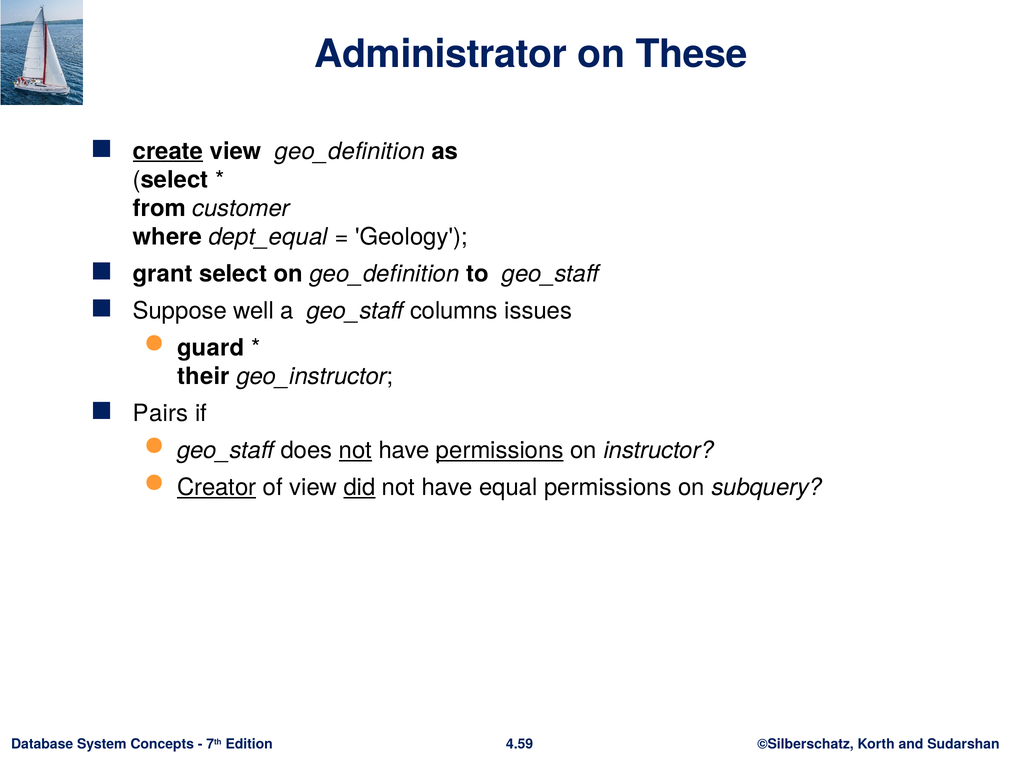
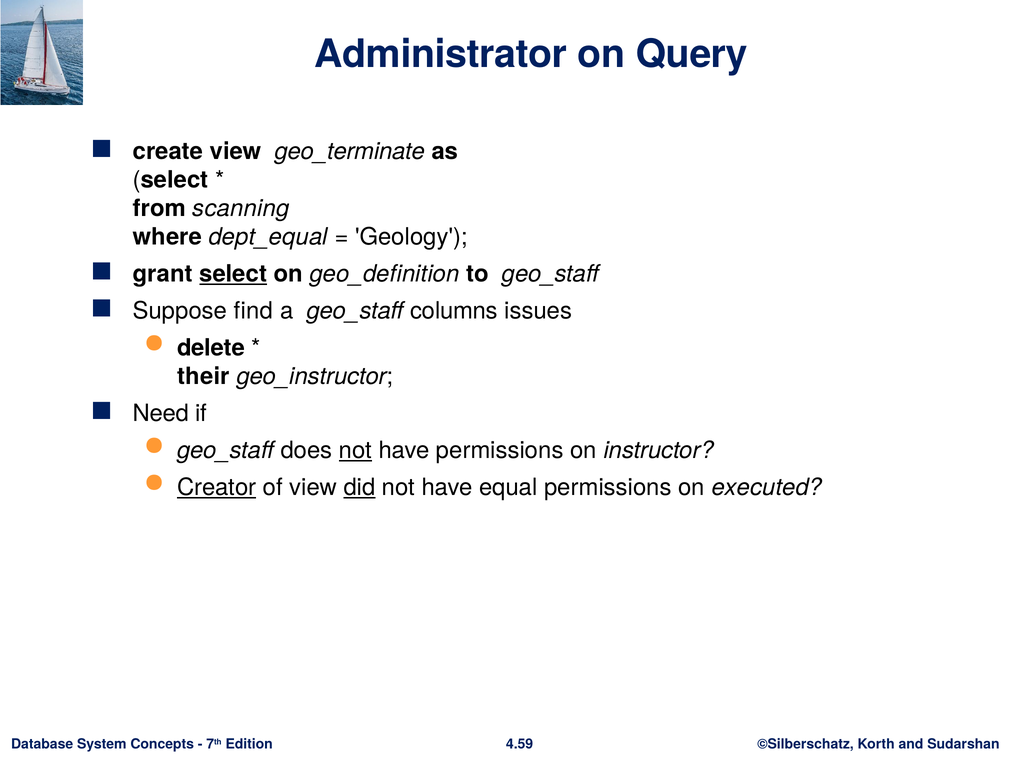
These: These -> Query
create underline: present -> none
view geo_definition: geo_definition -> geo_terminate
customer: customer -> scanning
select at (233, 274) underline: none -> present
well: well -> find
guard: guard -> delete
Pairs: Pairs -> Need
permissions at (500, 451) underline: present -> none
subquery: subquery -> executed
